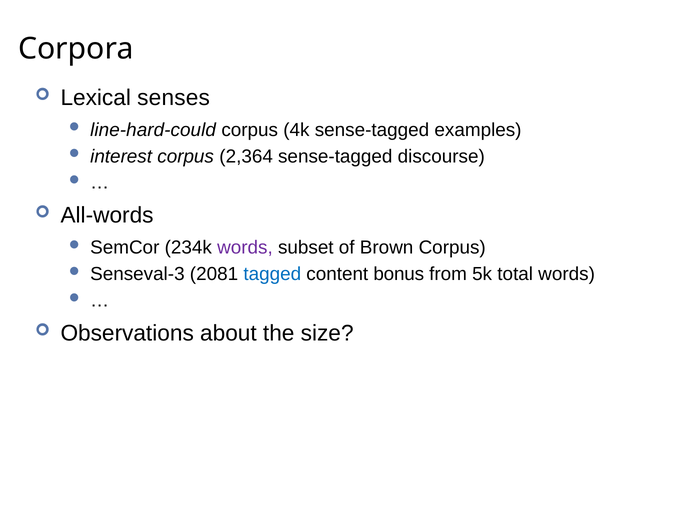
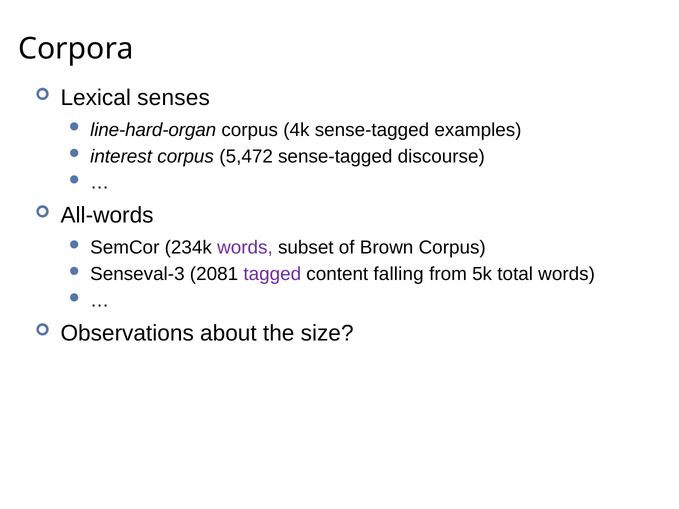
line-hard-could: line-hard-could -> line-hard-organ
2,364: 2,364 -> 5,472
tagged colour: blue -> purple
bonus: bonus -> falling
